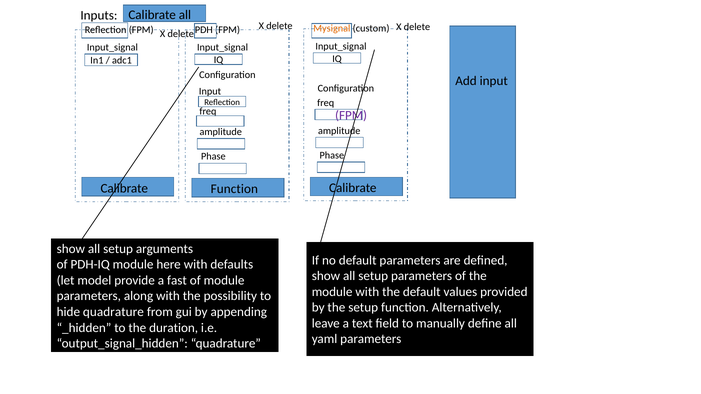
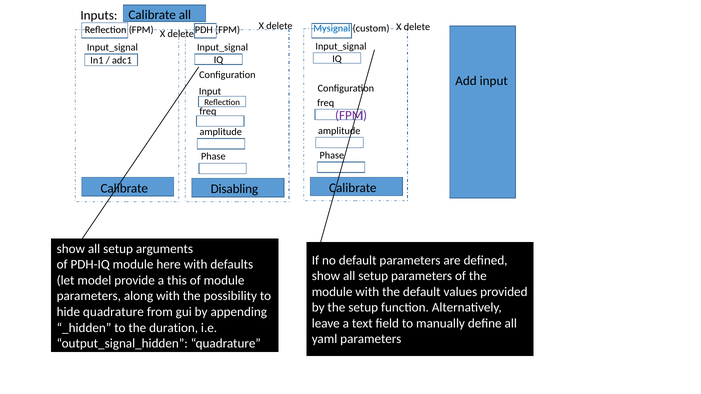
Mysignal colour: orange -> blue
Function at (234, 189): Function -> Disabling
fast: fast -> this
